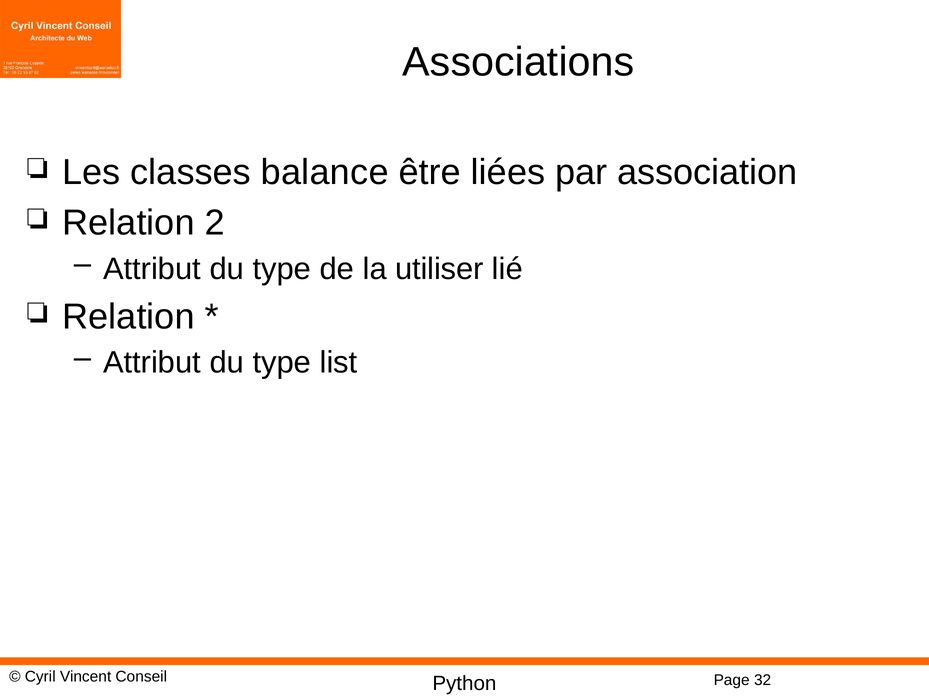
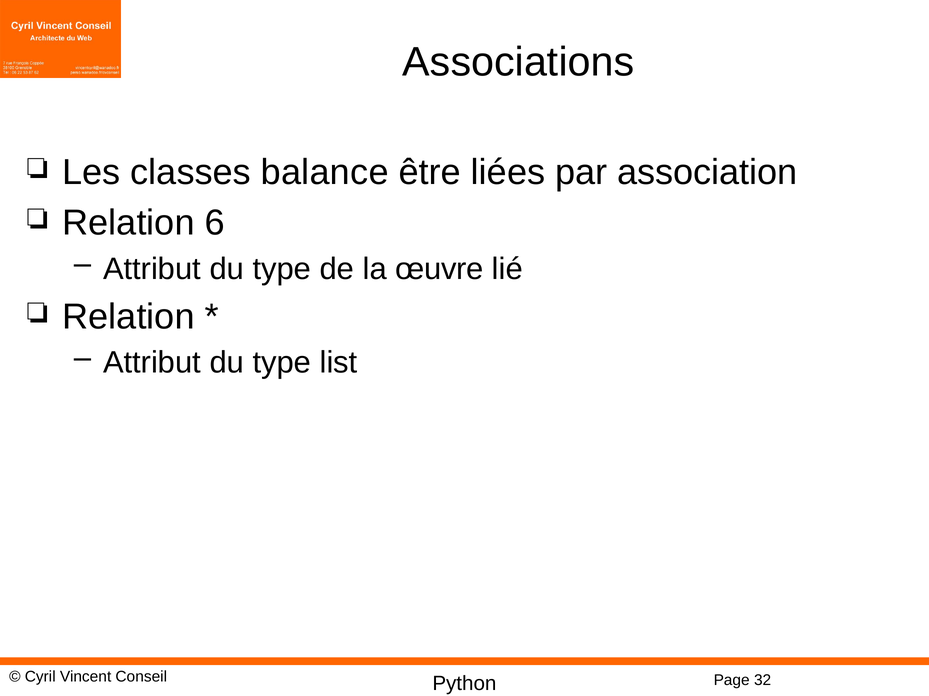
2: 2 -> 6
utiliser: utiliser -> œuvre
